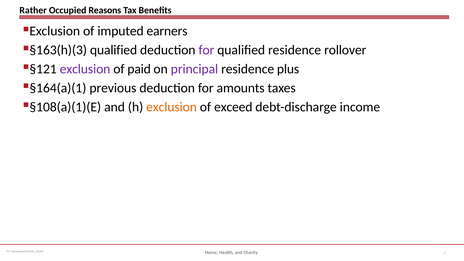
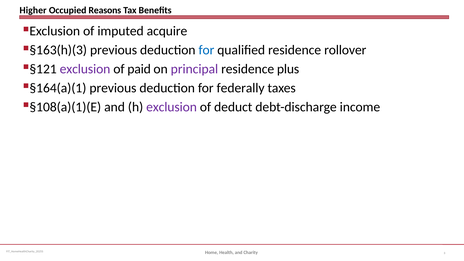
Rather: Rather -> Higher
earners: earners -> acquire
qualified at (114, 50): qualified -> previous
for at (206, 50) colour: purple -> blue
amounts: amounts -> federally
exclusion at (172, 107) colour: orange -> purple
exceed: exceed -> deduct
